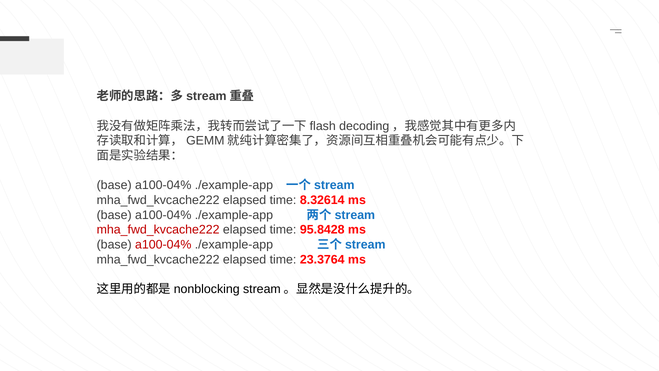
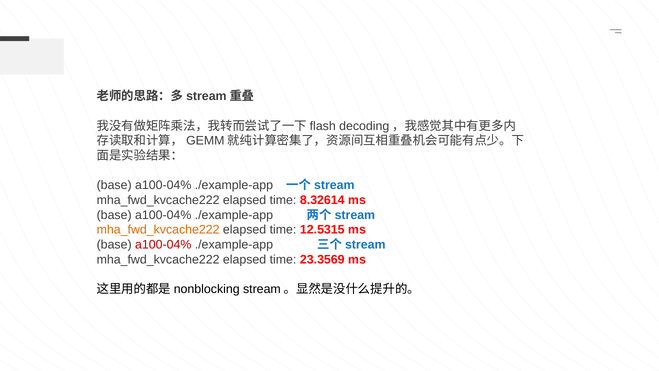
mha_fwd_kvcache222 at (158, 230) colour: red -> orange
95.8428: 95.8428 -> 12.5315
23.3764: 23.3764 -> 23.3569
